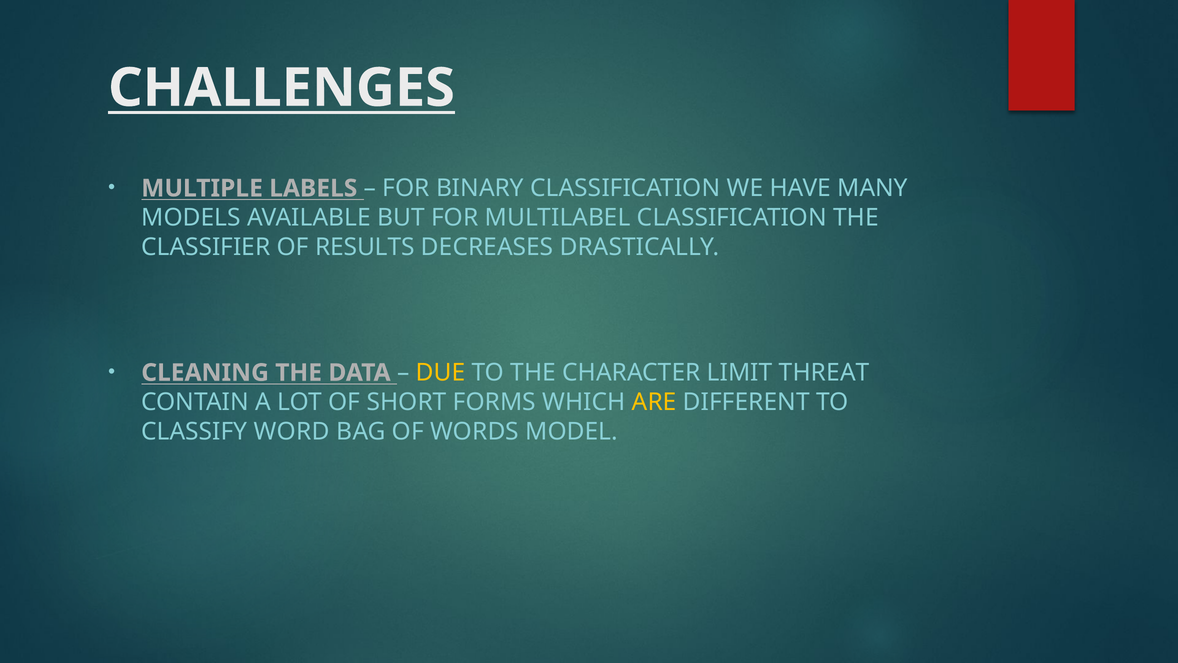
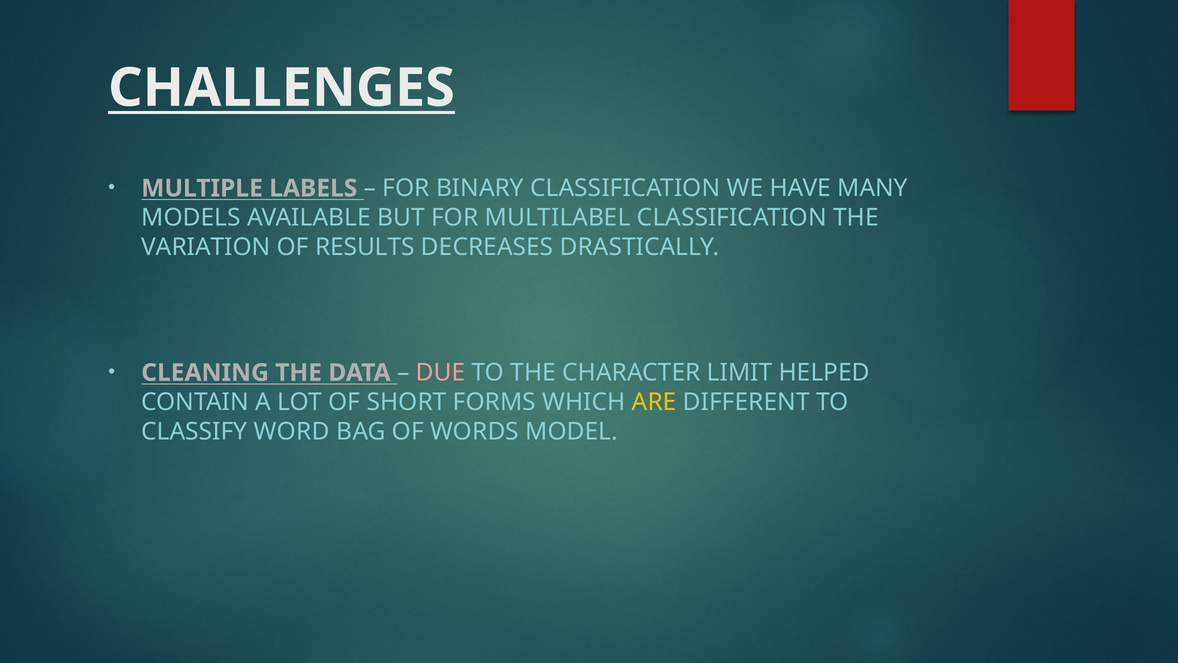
CLASSIFIER: CLASSIFIER -> VARIATION
DUE colour: yellow -> pink
THREAT: THREAT -> HELPED
